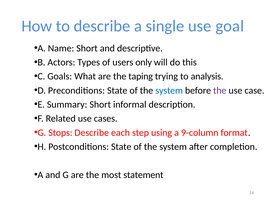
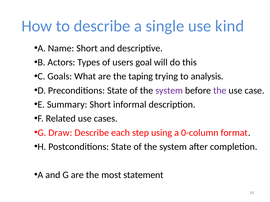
goal: goal -> kind
only: only -> goal
system at (169, 91) colour: blue -> purple
Stops: Stops -> Draw
9-column: 9-column -> 0-column
